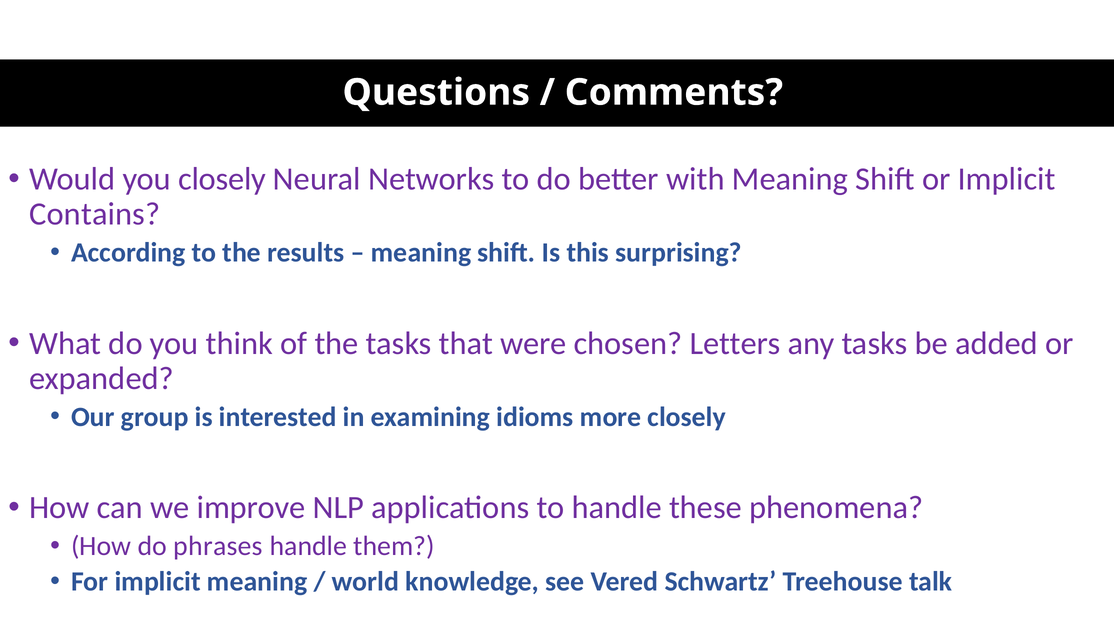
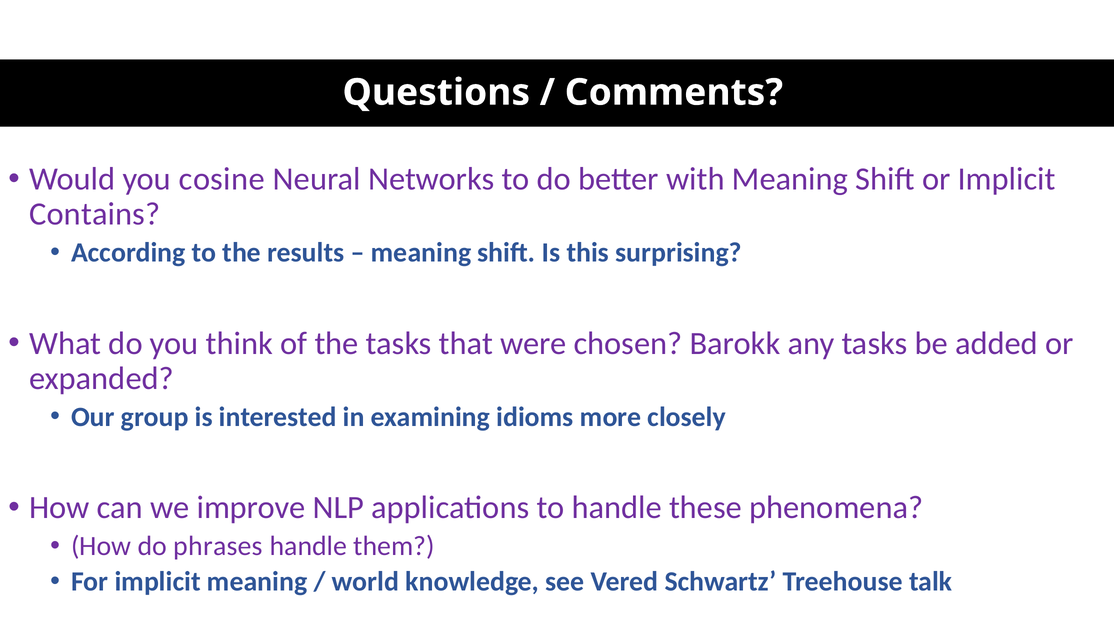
you closely: closely -> cosine
Letters: Letters -> Barokk
